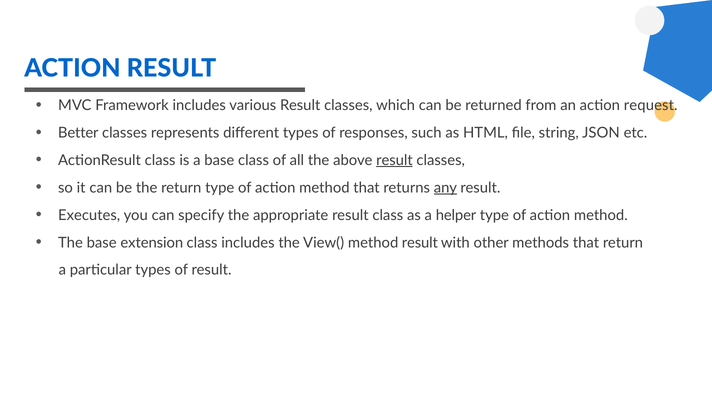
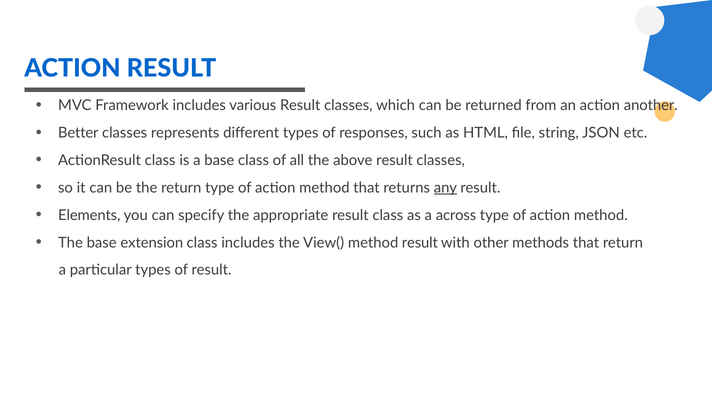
request: request -> another
result at (394, 160) underline: present -> none
Executes: Executes -> Elements
helper: helper -> across
